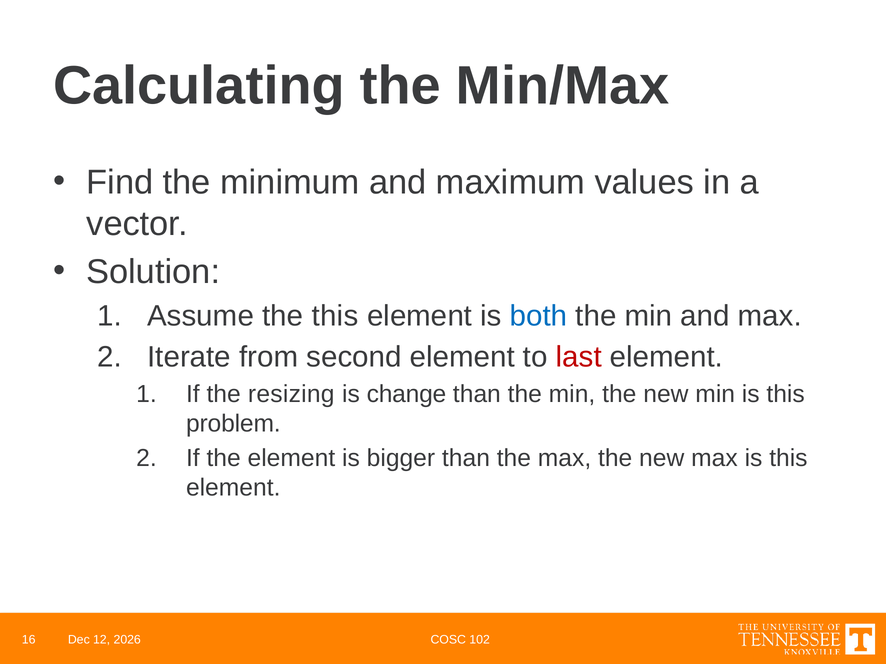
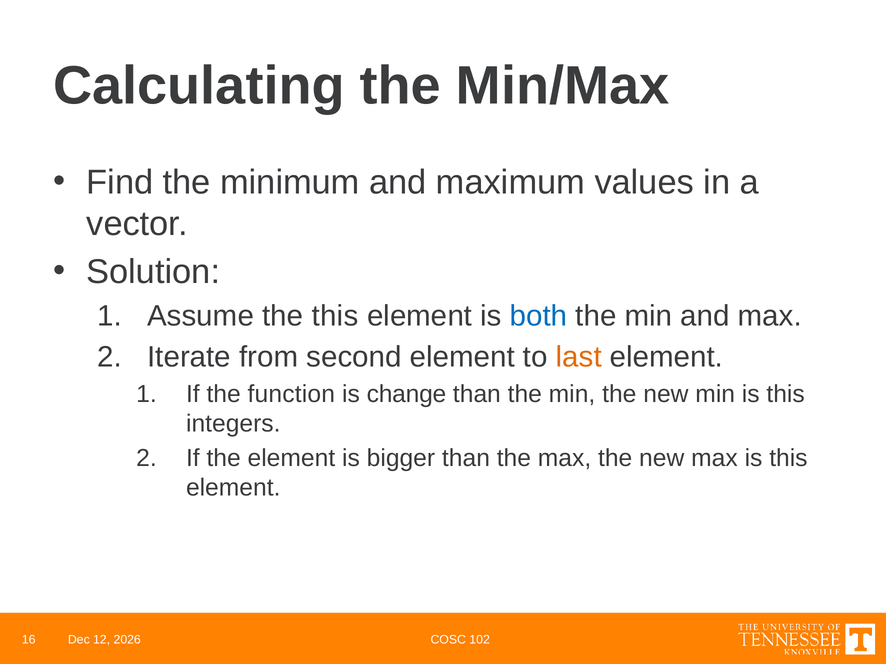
last colour: red -> orange
resizing: resizing -> function
problem: problem -> integers
